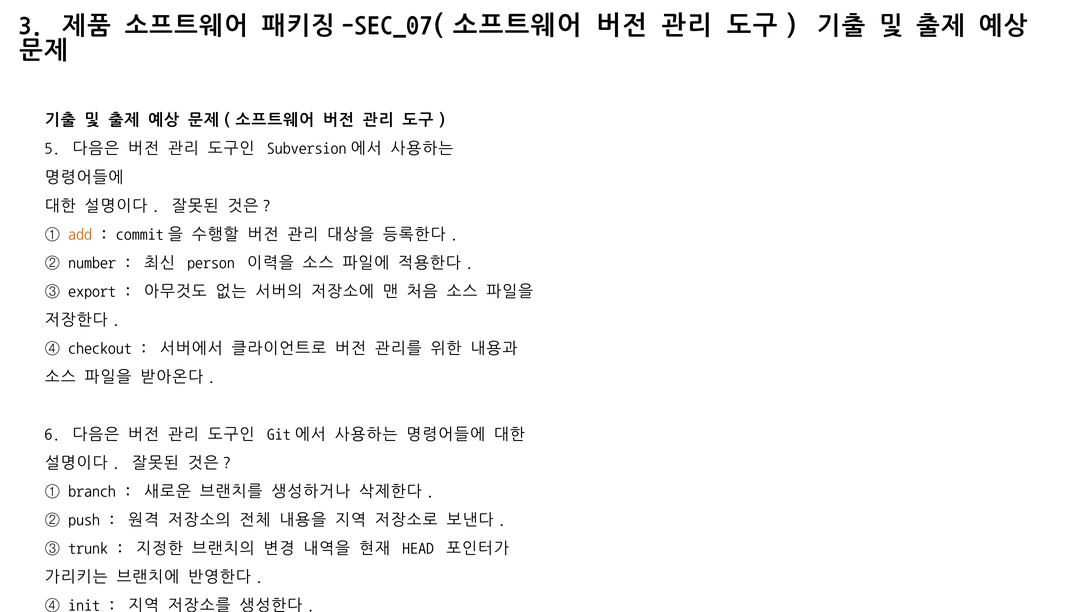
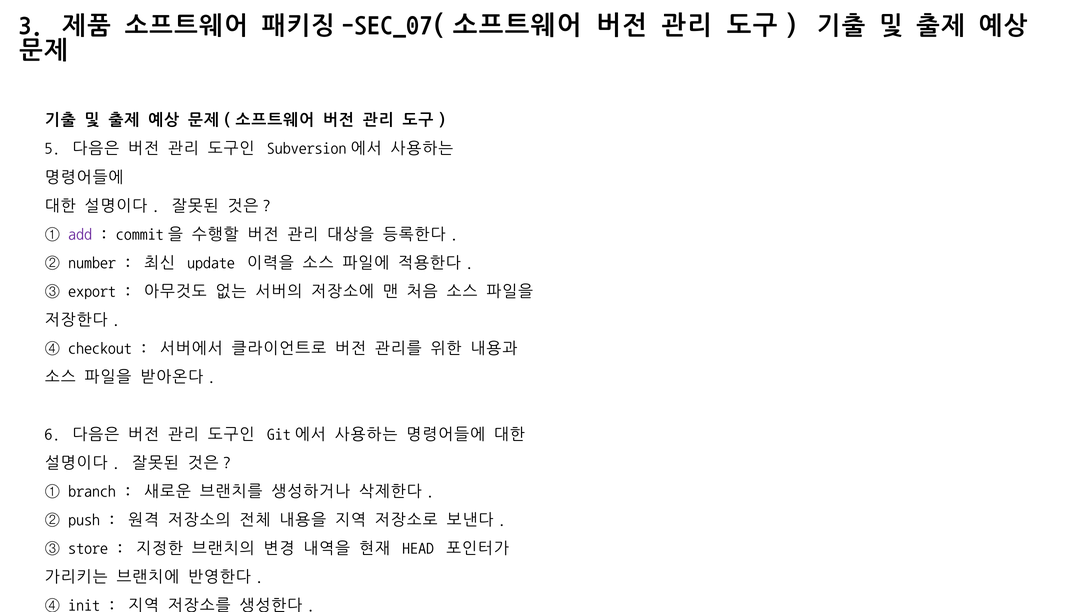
add colour: orange -> purple
person: person -> update
trunk: trunk -> store
